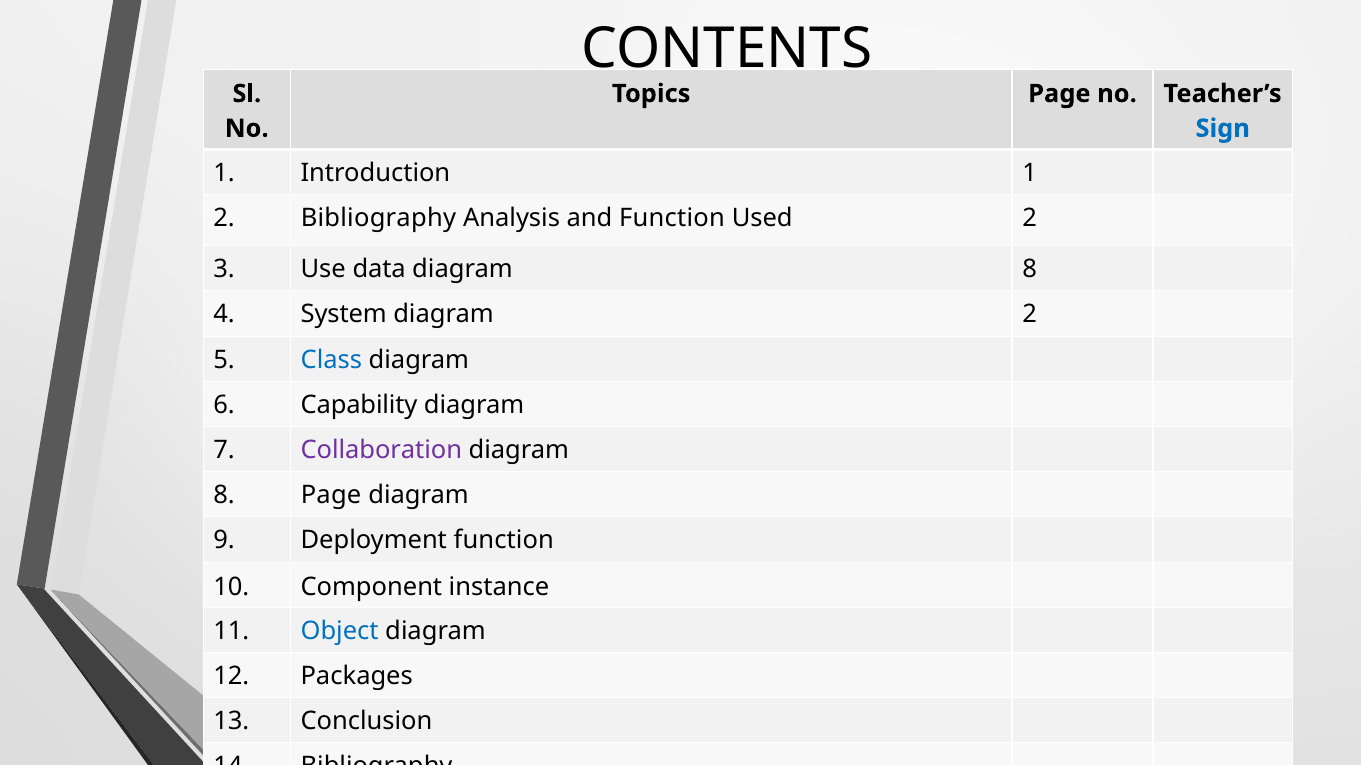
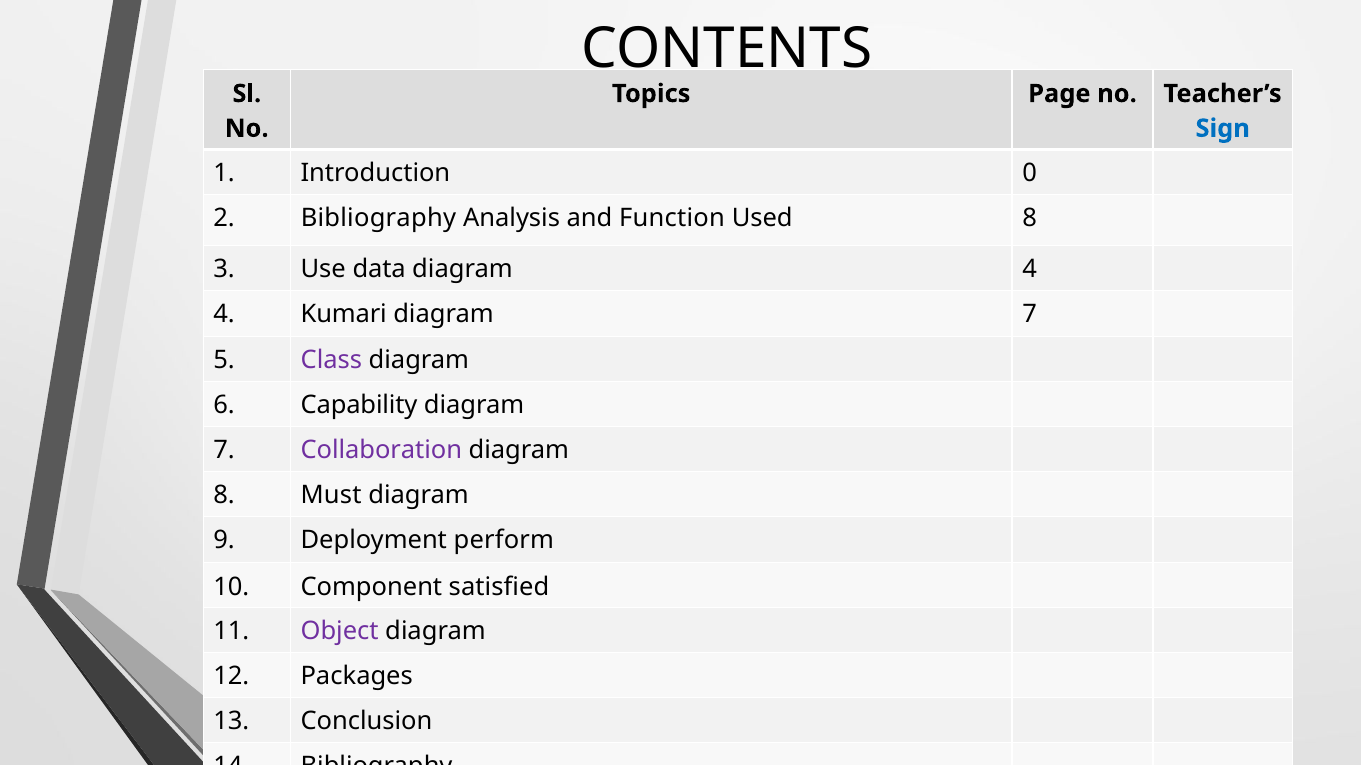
Introduction 1: 1 -> 0
Used 2: 2 -> 8
8 at (1030, 270): 8 -> 4
System: System -> Kumari
2 at (1030, 315): 2 -> 7
Class colour: blue -> purple
8 Page: Page -> Must
Deployment function: function -> perform
instance: instance -> satisfied
Object colour: blue -> purple
